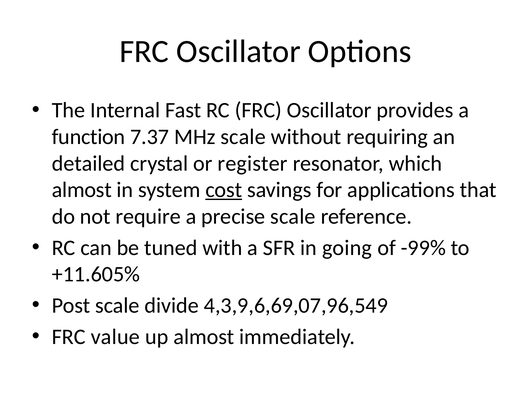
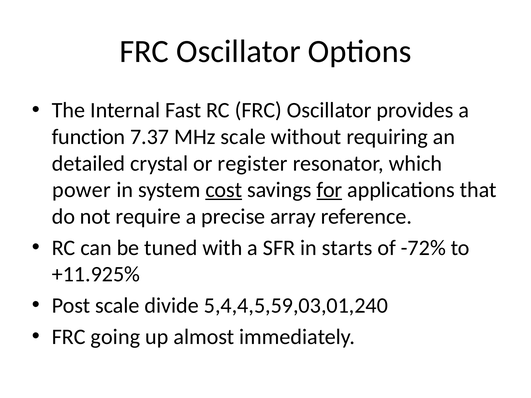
almost at (82, 190): almost -> power
for underline: none -> present
precise scale: scale -> array
going: going -> starts
-99%: -99% -> -72%
+11.605%: +11.605% -> +11.925%
4,3,9,6,69,07,96,549: 4,3,9,6,69,07,96,549 -> 5,4,4,5,59,03,01,240
value: value -> going
